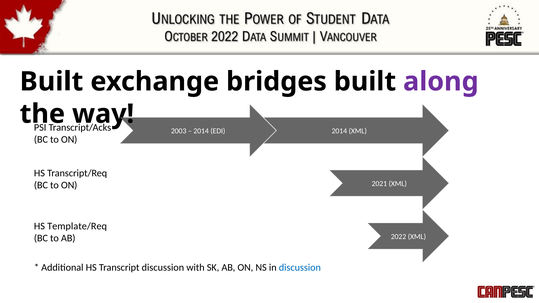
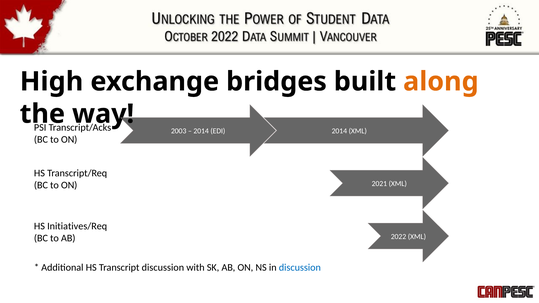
Built at (52, 82): Built -> High
along colour: purple -> orange
Template/Req: Template/Req -> Initiatives/Req
